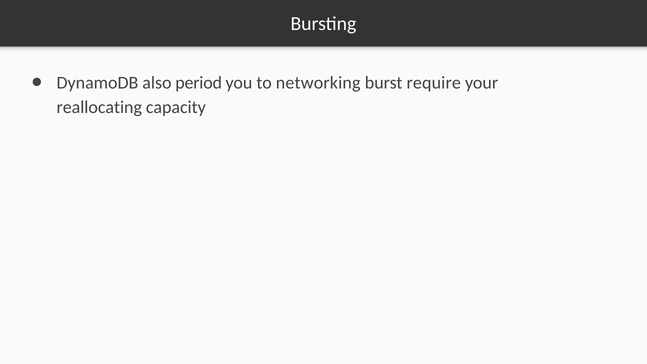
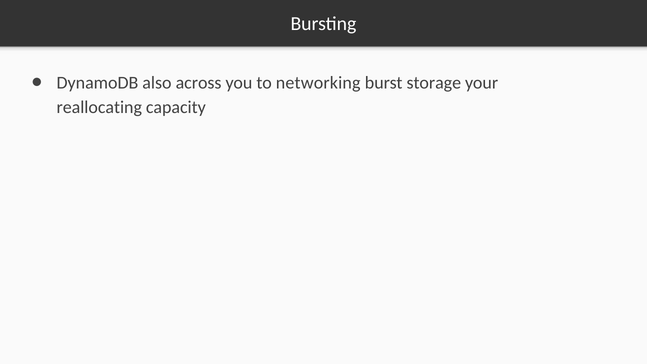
period: period -> across
require: require -> storage
